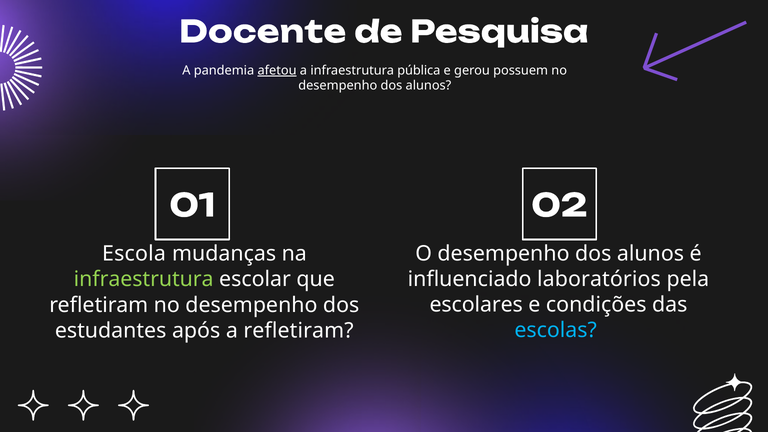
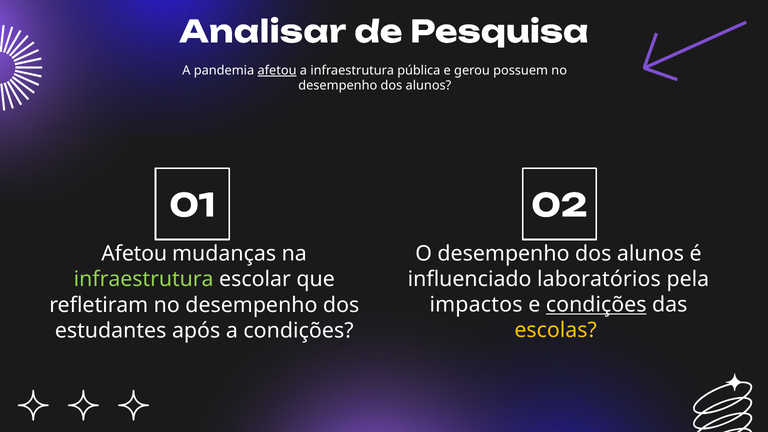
Docente: Docente -> Analisar
Escola at (134, 254): Escola -> Afetou
escolares: escolares -> impactos
condições at (596, 305) underline: none -> present
escolas colour: light blue -> yellow
a refletiram: refletiram -> condições
